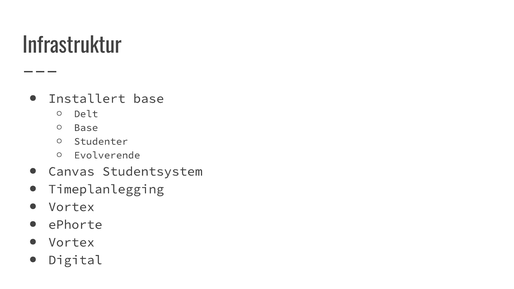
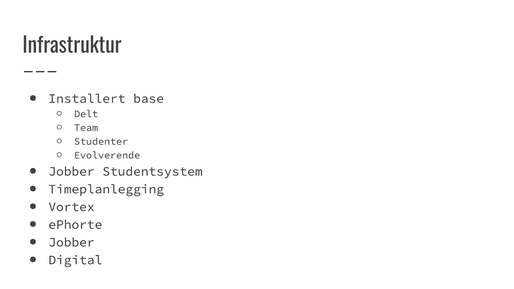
Base at (86, 128): Base -> Team
Canvas at (71, 171): Canvas -> Jobber
Vortex at (71, 242): Vortex -> Jobber
